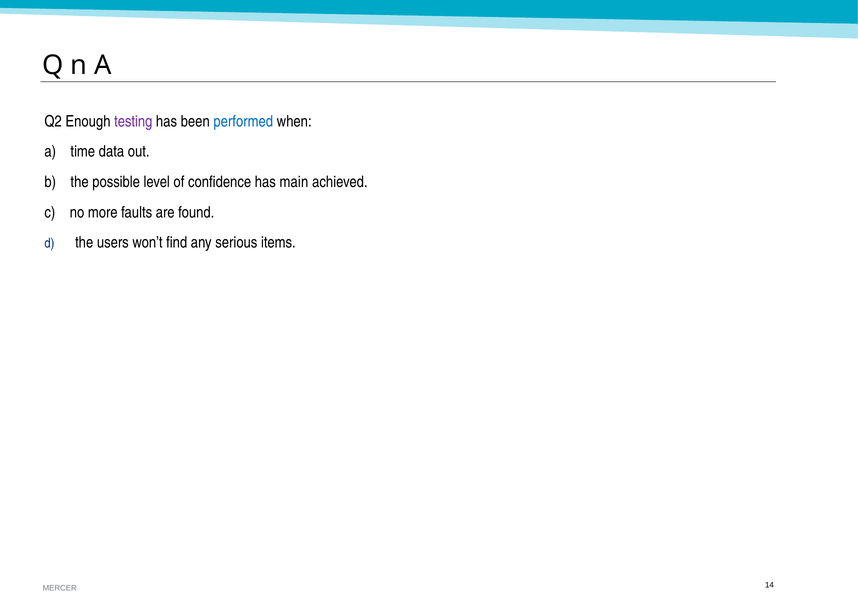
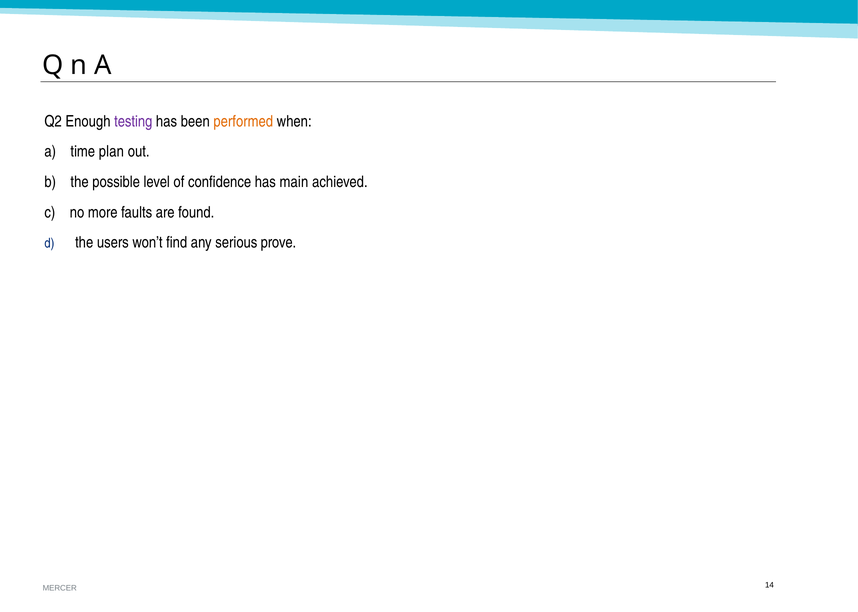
performed colour: blue -> orange
data: data -> plan
items: items -> prove
